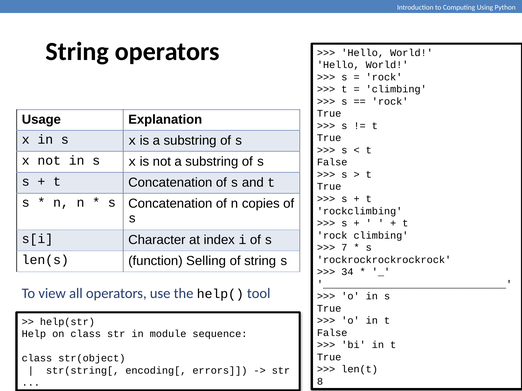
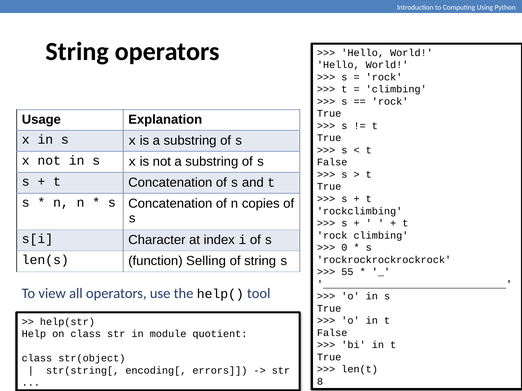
7: 7 -> 0
34: 34 -> 55
sequence: sequence -> quotient
